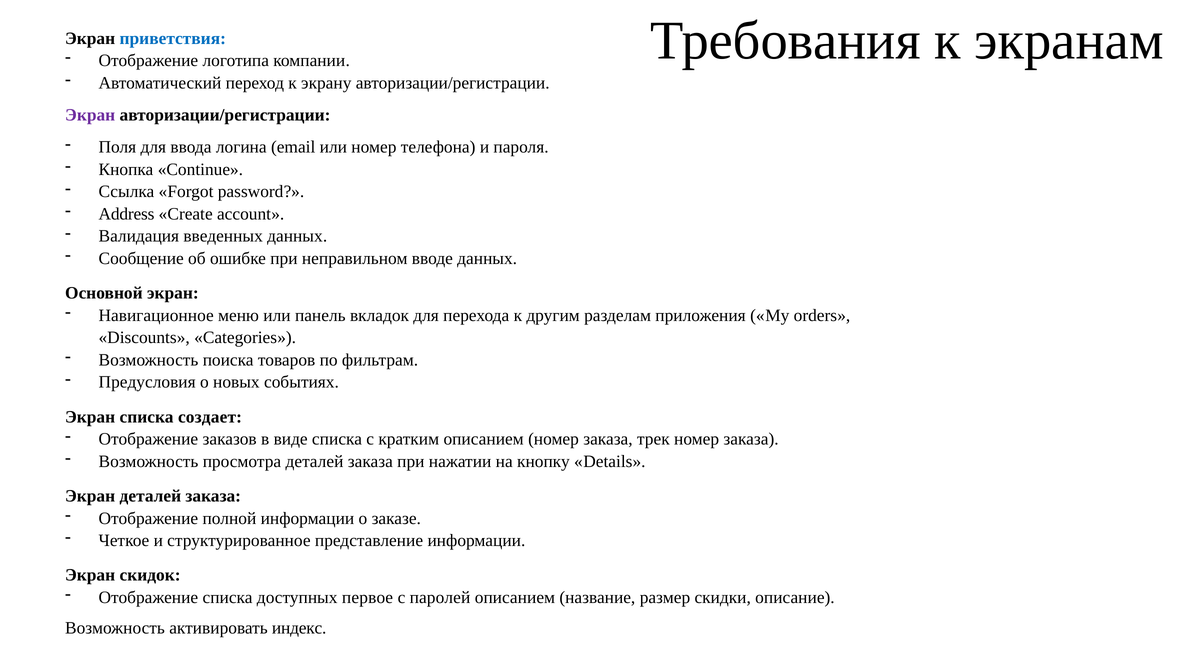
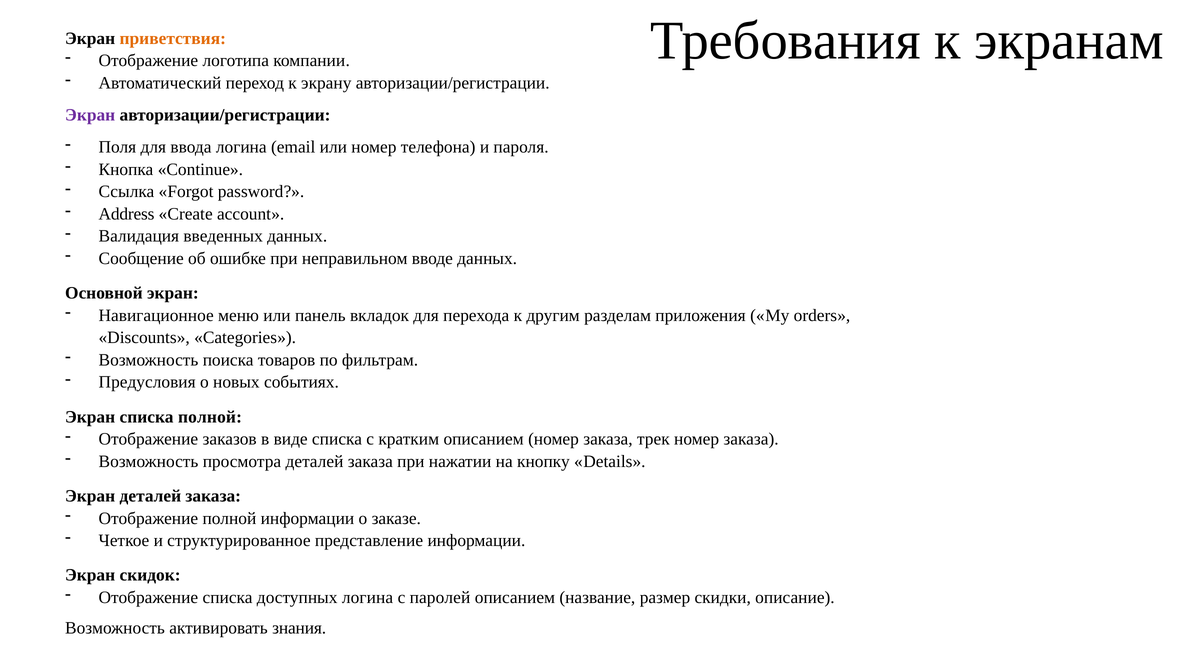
приветствия colour: blue -> orange
списка создает: создает -> полной
доступных первое: первое -> логина
индекс: индекс -> знания
